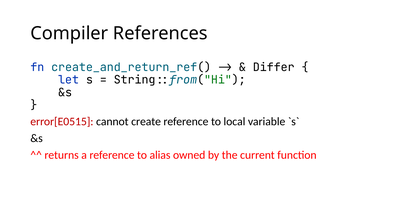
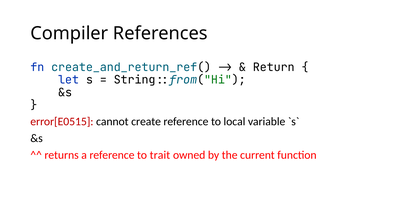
Differ: Differ -> Return
alias: alias -> trait
